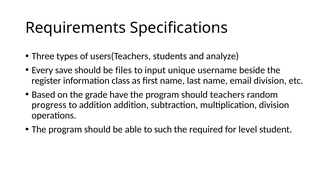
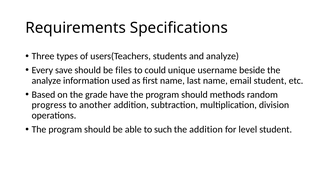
input: input -> could
register at (46, 81): register -> analyze
class: class -> used
email division: division -> student
teachers: teachers -> methods
to addition: addition -> another
the required: required -> addition
